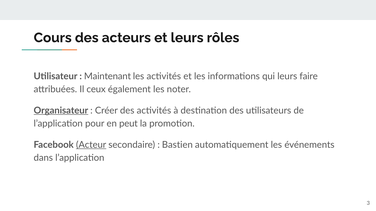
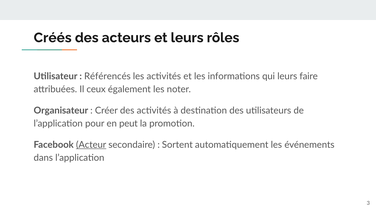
Cours: Cours -> Créés
Maintenant: Maintenant -> Référencés
Organisateur underline: present -> none
Bastien: Bastien -> Sortent
